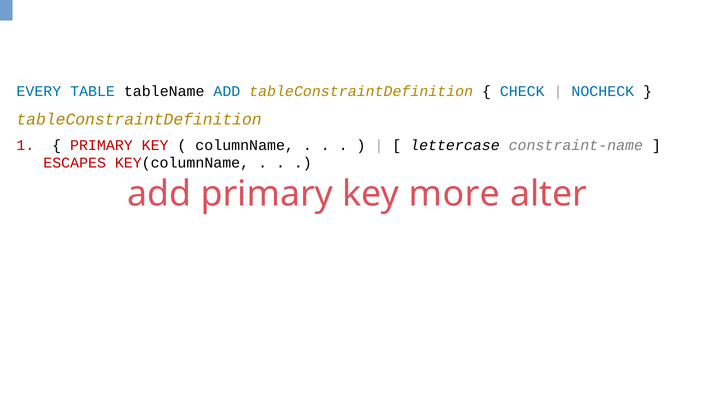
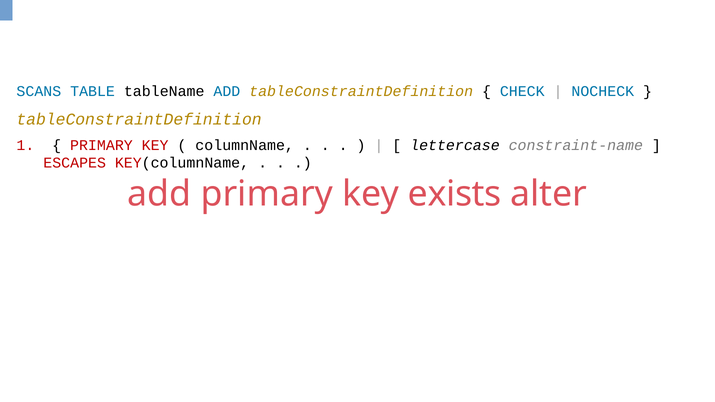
EVERY: EVERY -> SCANS
more: more -> exists
